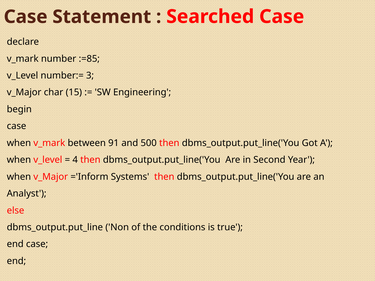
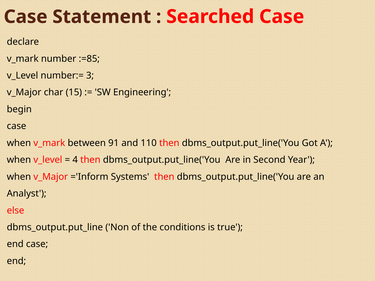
500: 500 -> 110
